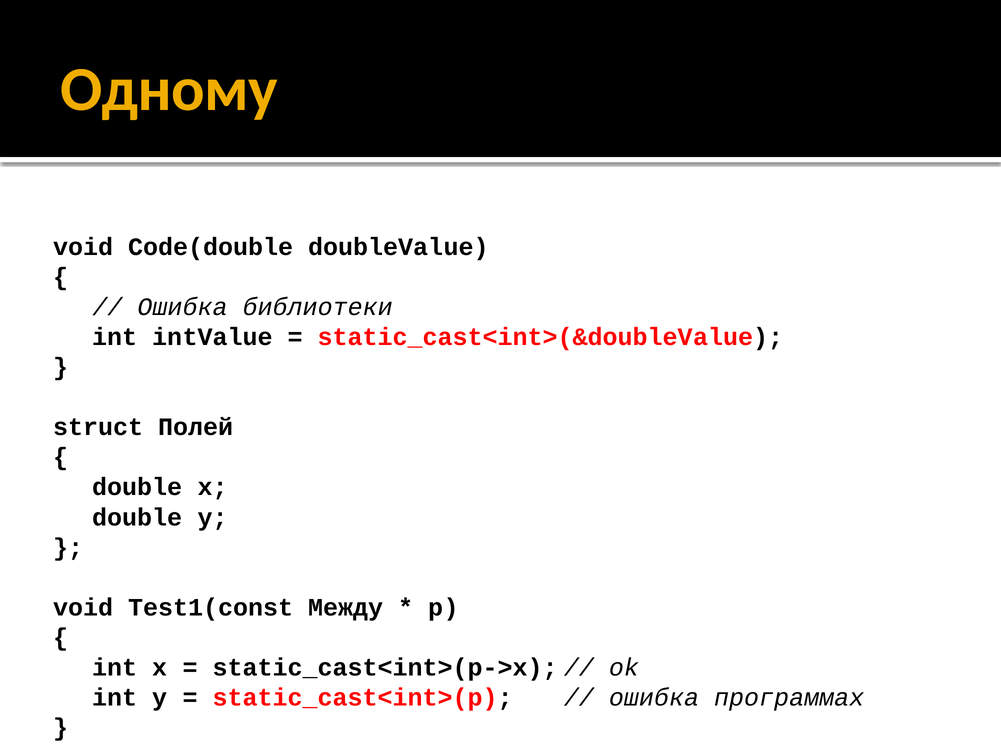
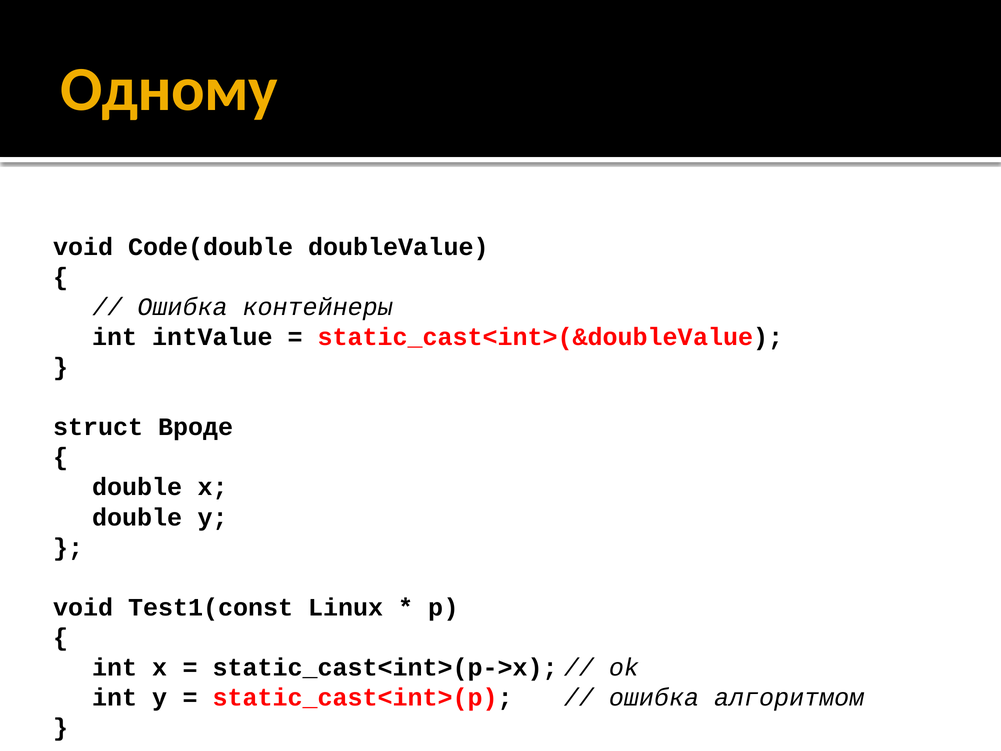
библиотеки: библиотеки -> контейнеры
Полей: Полей -> Вроде
Между: Между -> Linux
программах: программах -> алгоритмом
